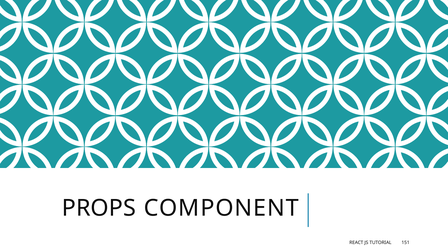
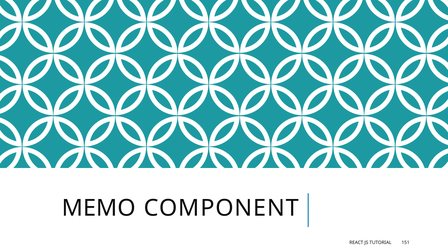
PROPS: PROPS -> MEMO
